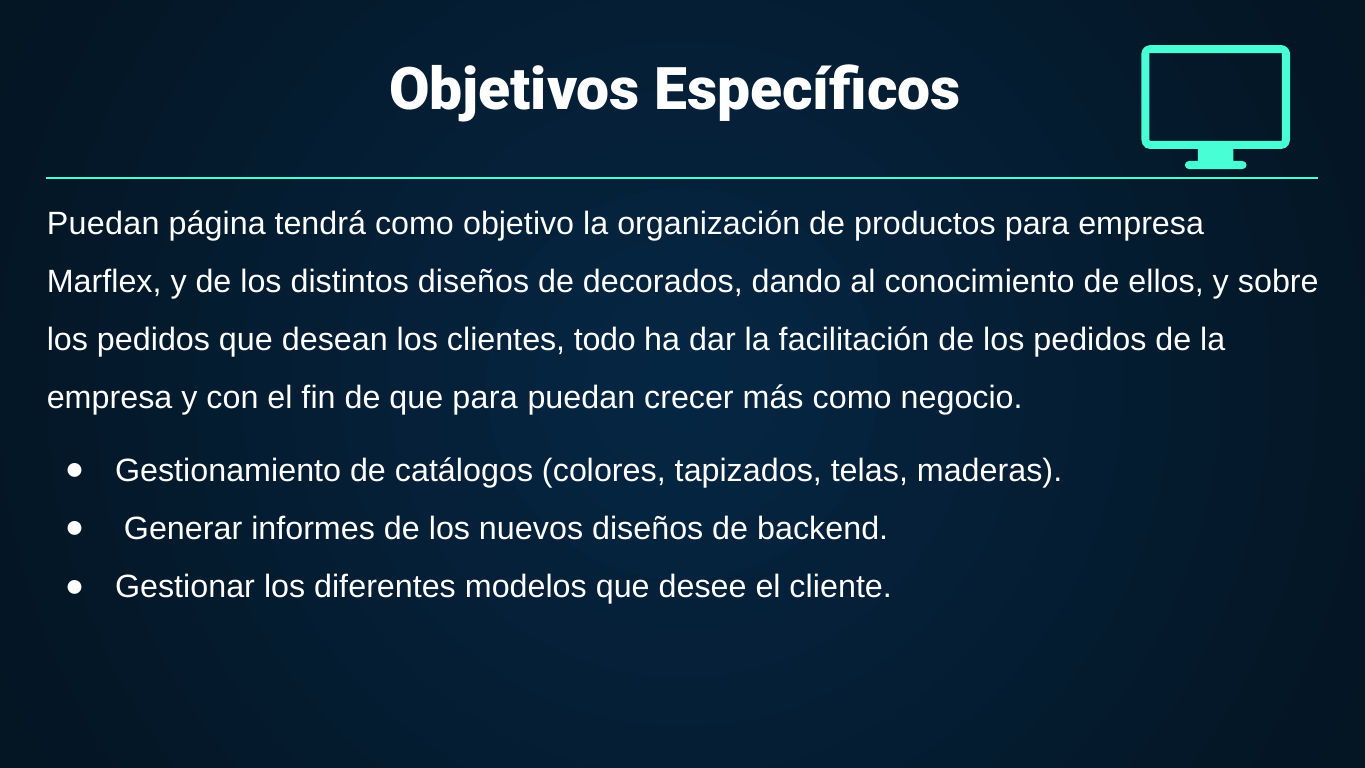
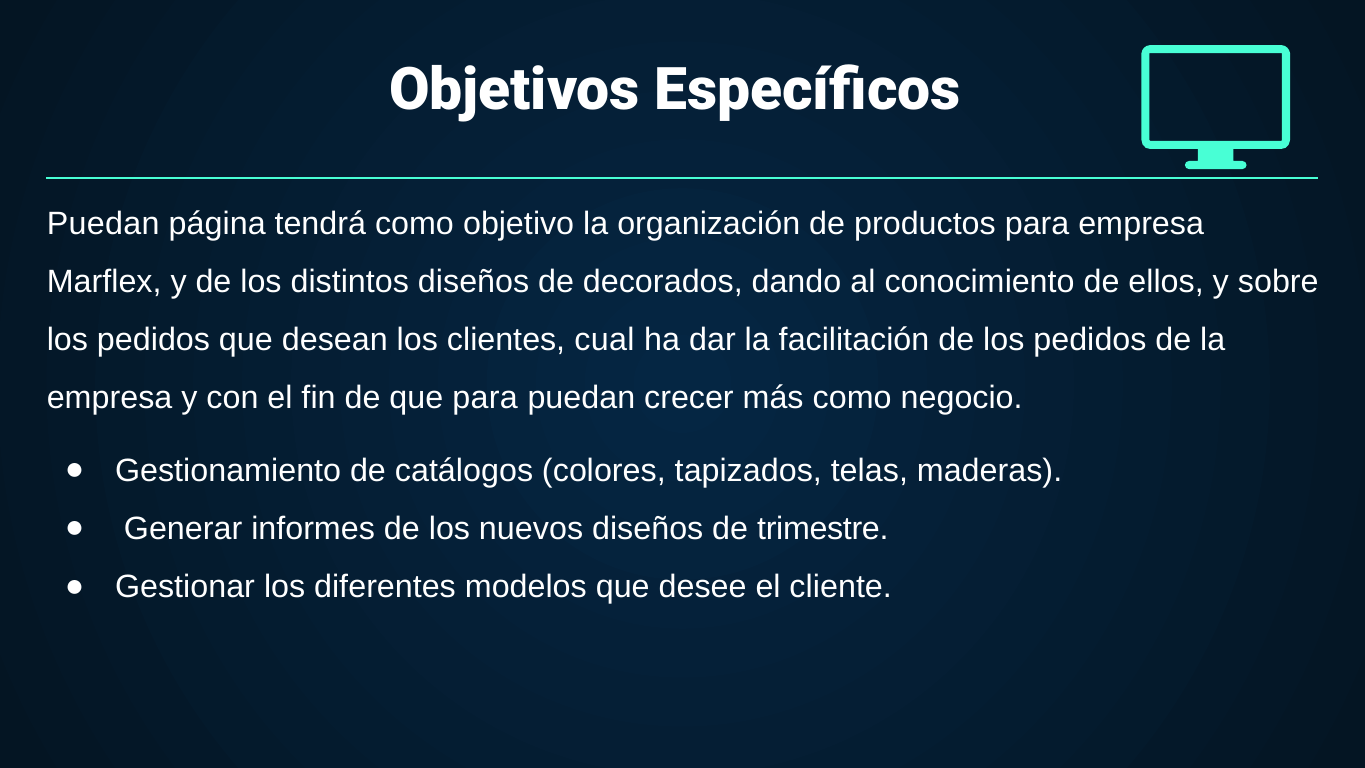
todo: todo -> cual
backend: backend -> trimestre
